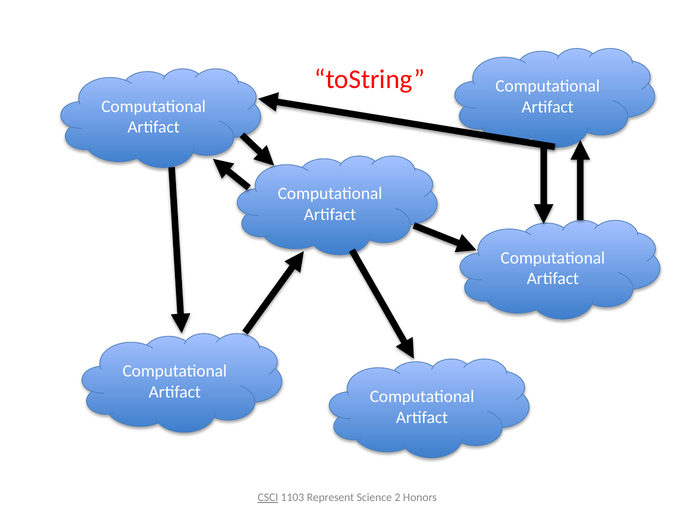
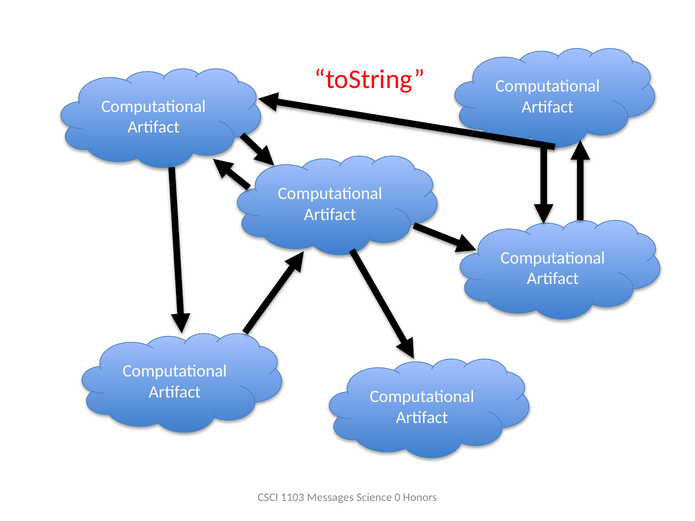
CSCI underline: present -> none
Represent: Represent -> Messages
2: 2 -> 0
